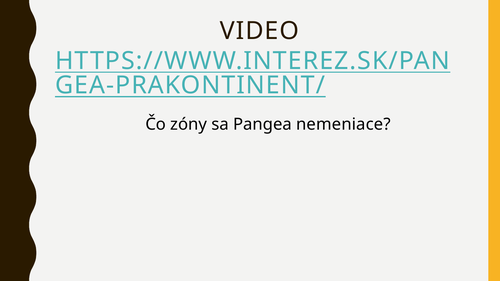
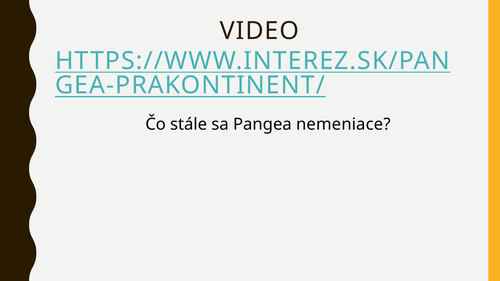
zóny: zóny -> stále
